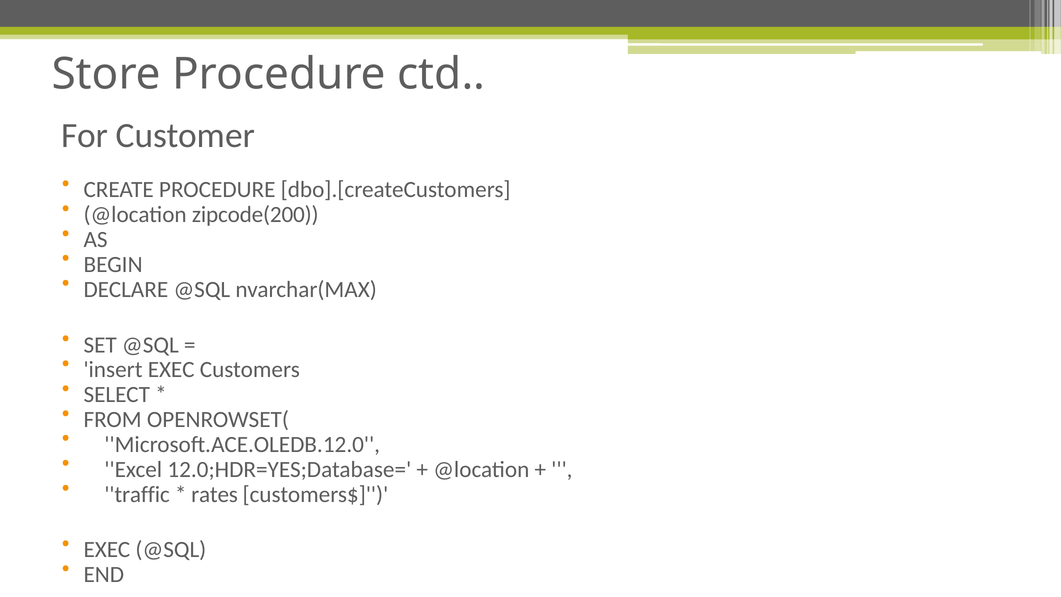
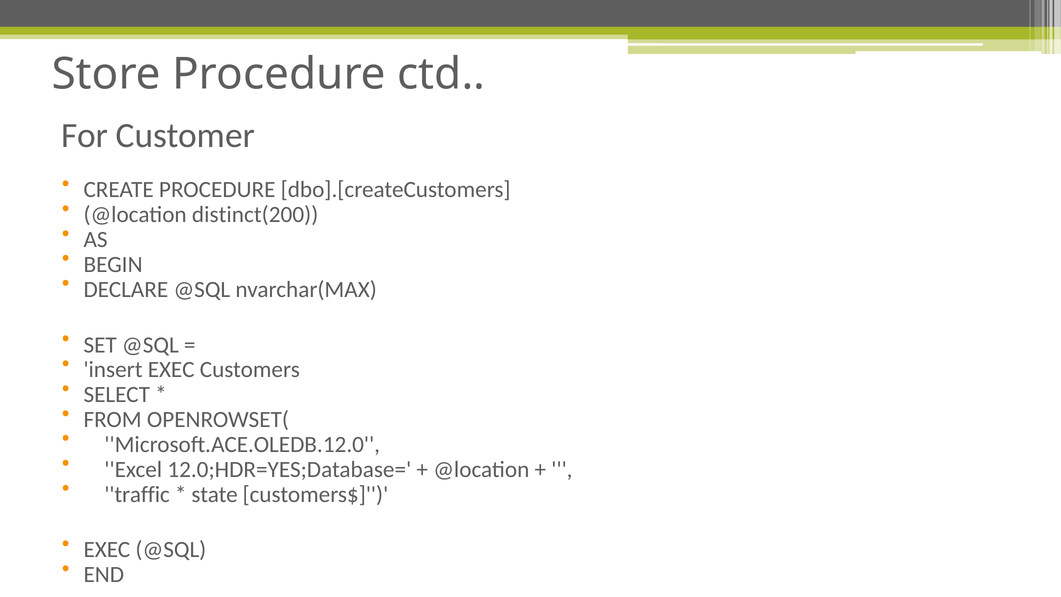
zipcode(200: zipcode(200 -> distinct(200
rates: rates -> state
